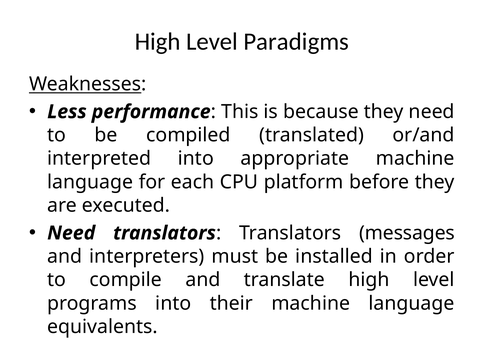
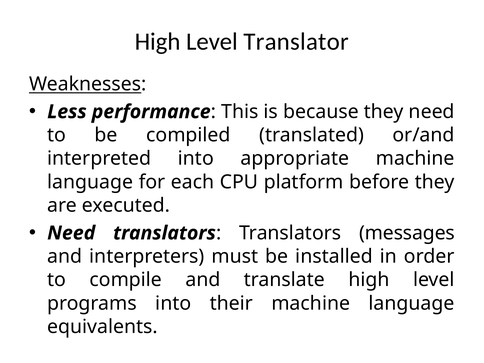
Paradigms: Paradigms -> Translator
